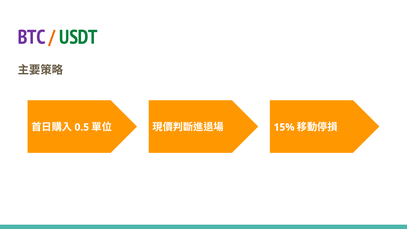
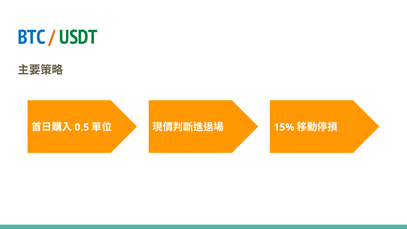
BTC colour: purple -> blue
